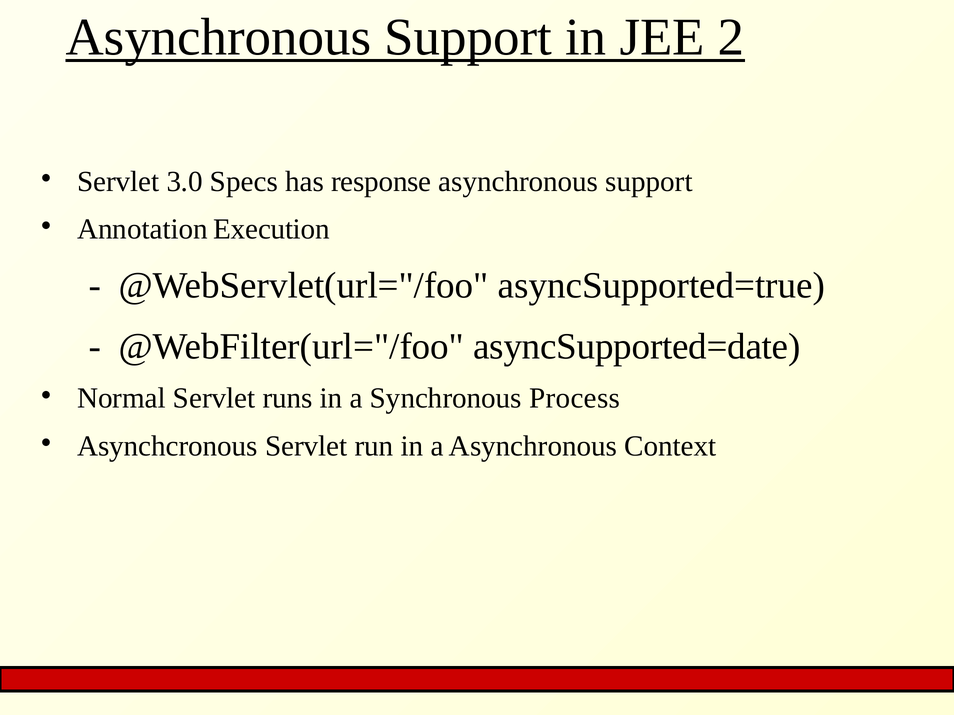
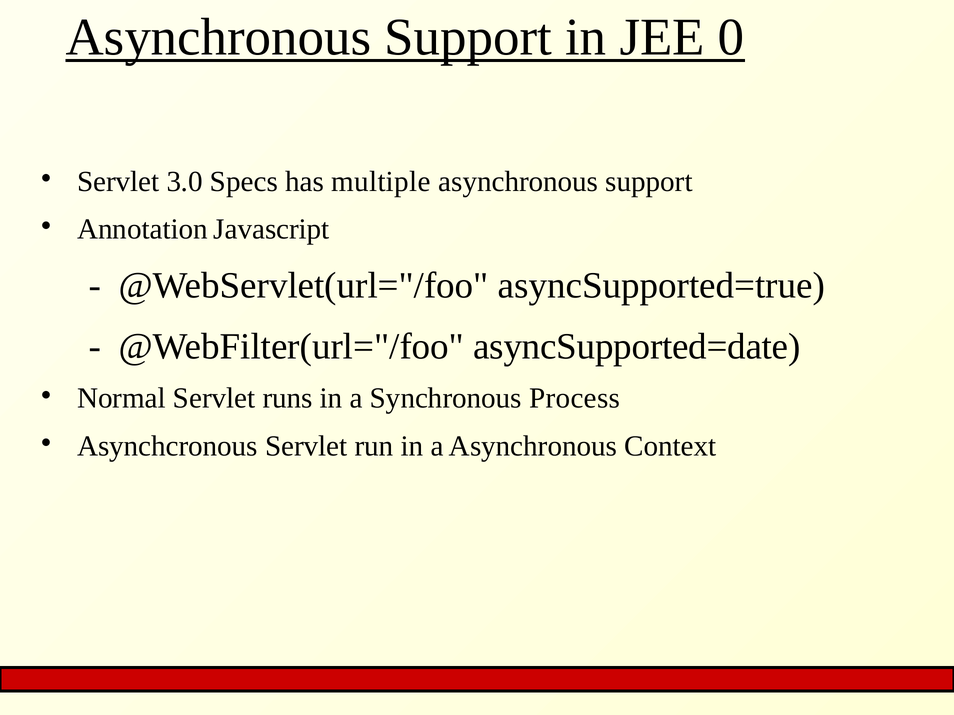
2: 2 -> 0
response: response -> multiple
Execution: Execution -> Javascript
